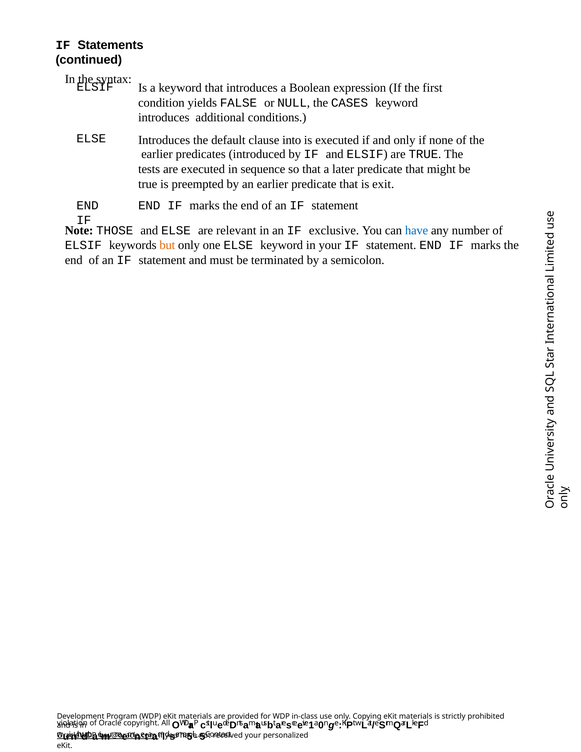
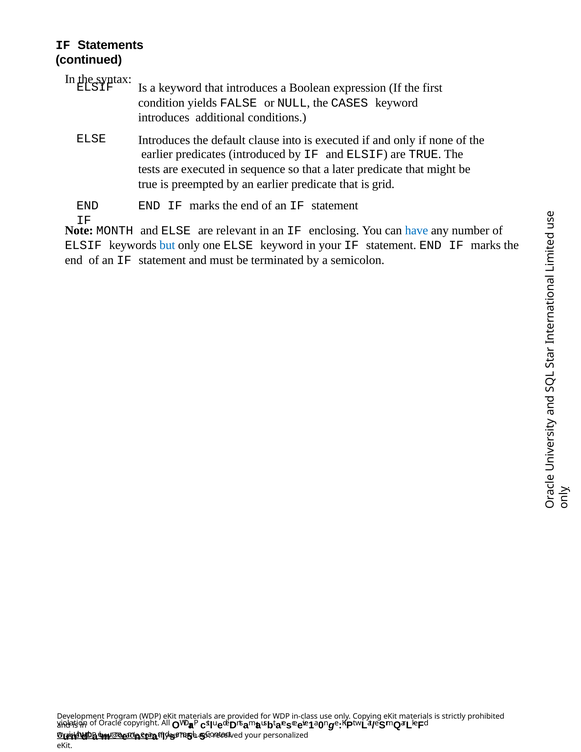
exit: exit -> grid
THOSE: THOSE -> MONTH
exclusive: exclusive -> enclosing
but colour: orange -> blue
